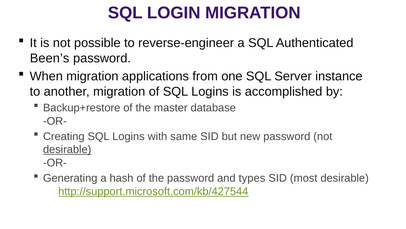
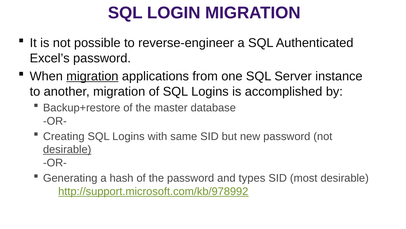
Been’s: Been’s -> Excel’s
migration at (92, 76) underline: none -> present
http://support.microsoft.com/kb/427544: http://support.microsoft.com/kb/427544 -> http://support.microsoft.com/kb/978992
